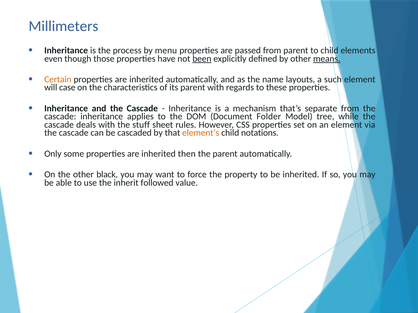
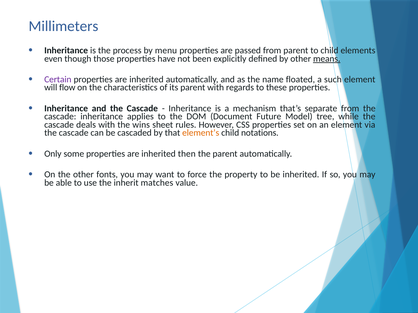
been underline: present -> none
Certain colour: orange -> purple
layouts: layouts -> floated
case: case -> flow
Folder: Folder -> Future
stuff: stuff -> wins
black: black -> fonts
followed: followed -> matches
